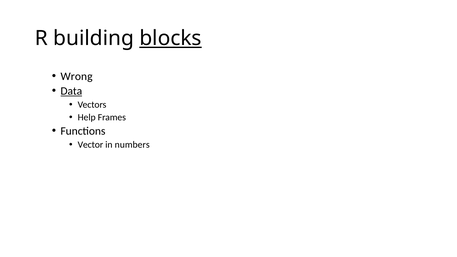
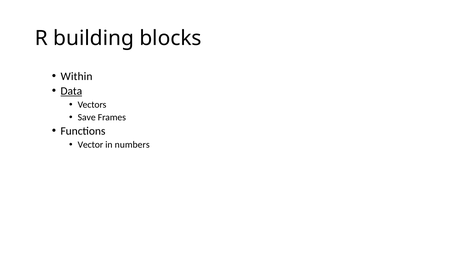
blocks underline: present -> none
Wrong: Wrong -> Within
Help: Help -> Save
